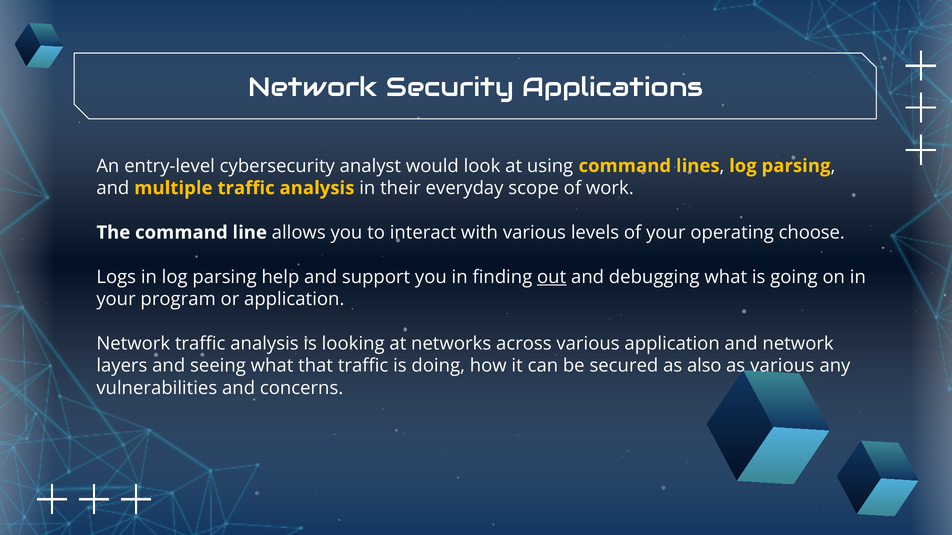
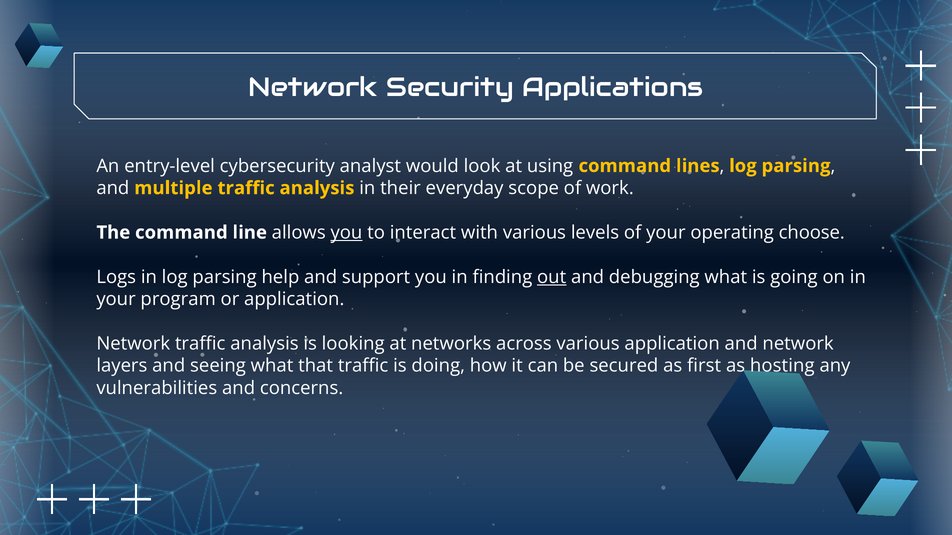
you at (346, 233) underline: none -> present
also: also -> first
as various: various -> hosting
